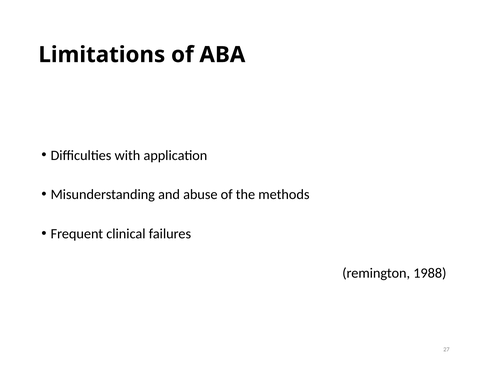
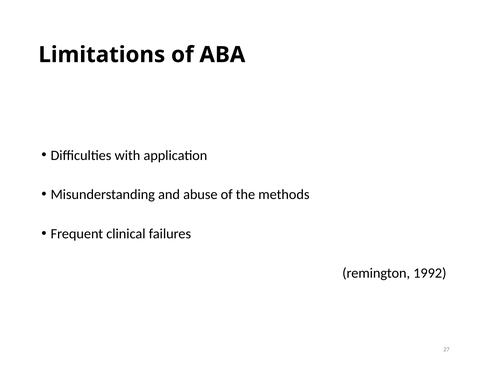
1988: 1988 -> 1992
